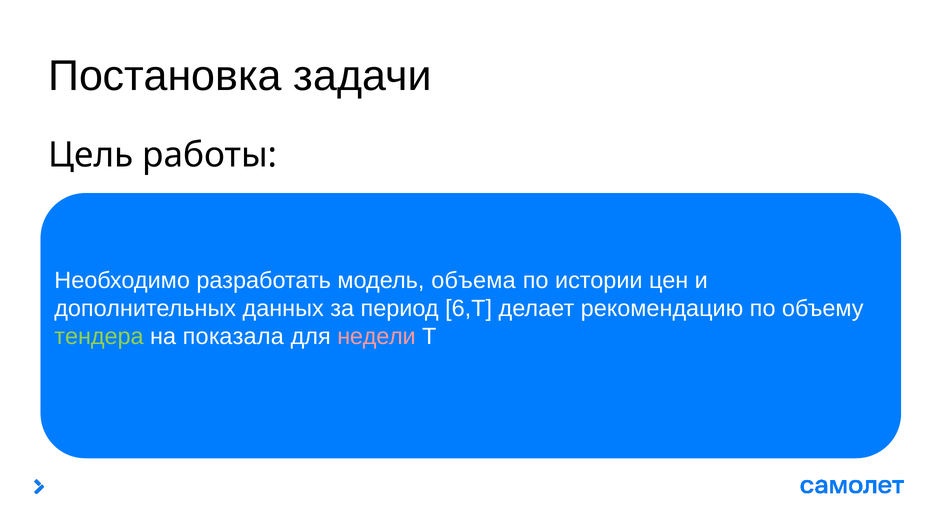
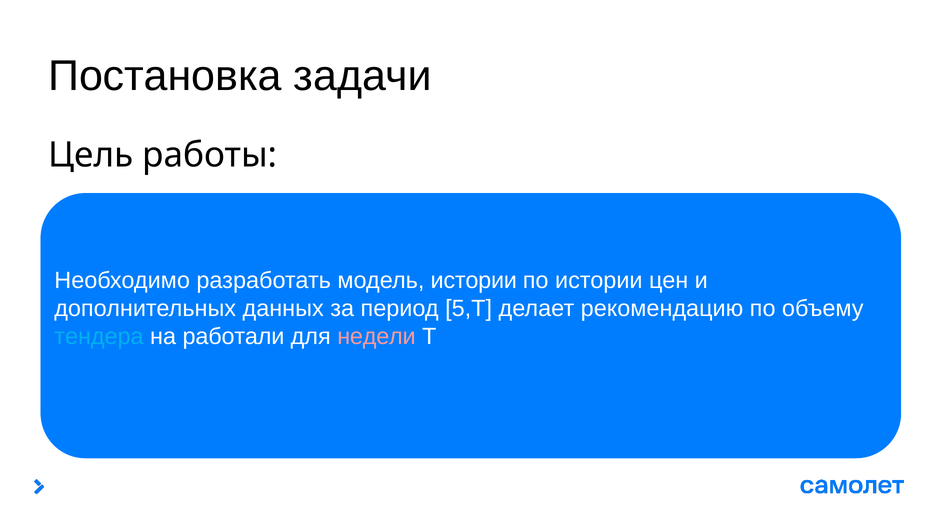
модель объема: объема -> истории
6,T: 6,T -> 5,T
тендера colour: light green -> light blue
показала: показала -> работали
